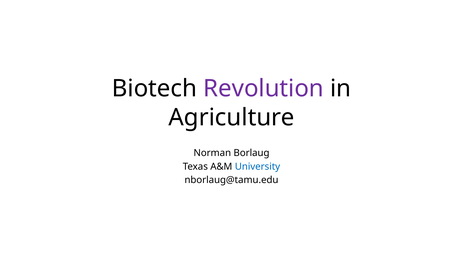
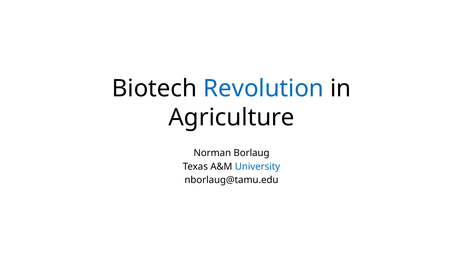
Revolution colour: purple -> blue
